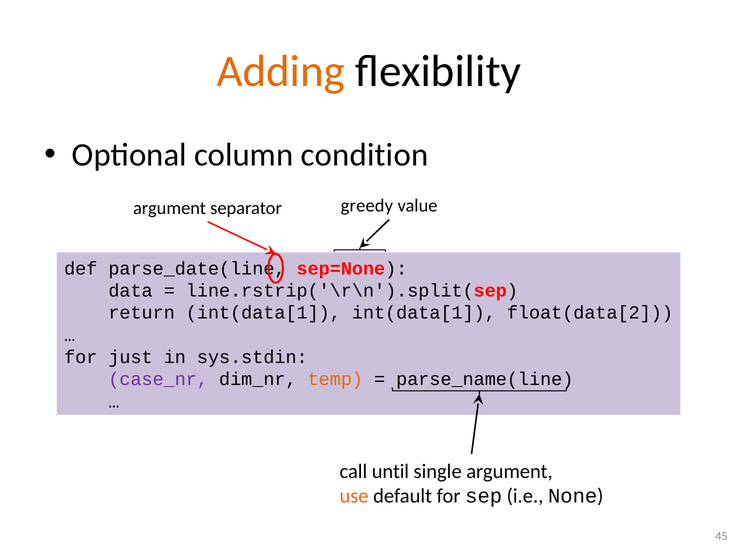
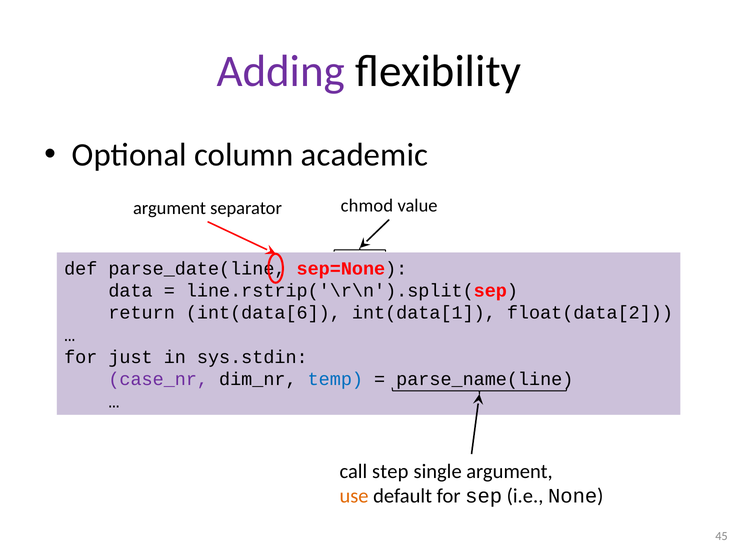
Adding colour: orange -> purple
condition: condition -> academic
greedy: greedy -> chmod
return int(data[1: int(data[1 -> int(data[6
temp colour: orange -> blue
until: until -> step
